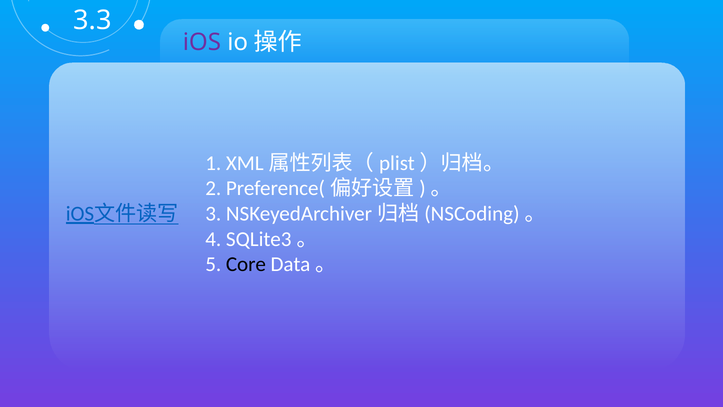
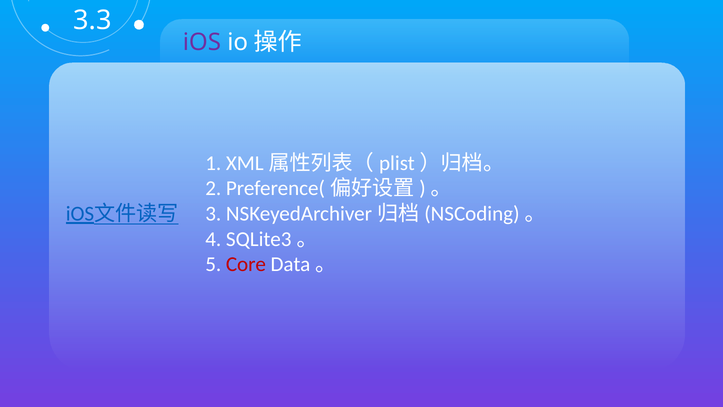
Core colour: black -> red
